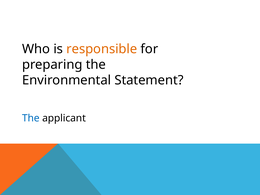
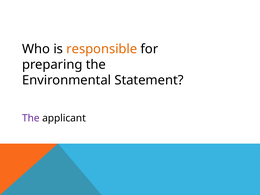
The at (31, 118) colour: blue -> purple
